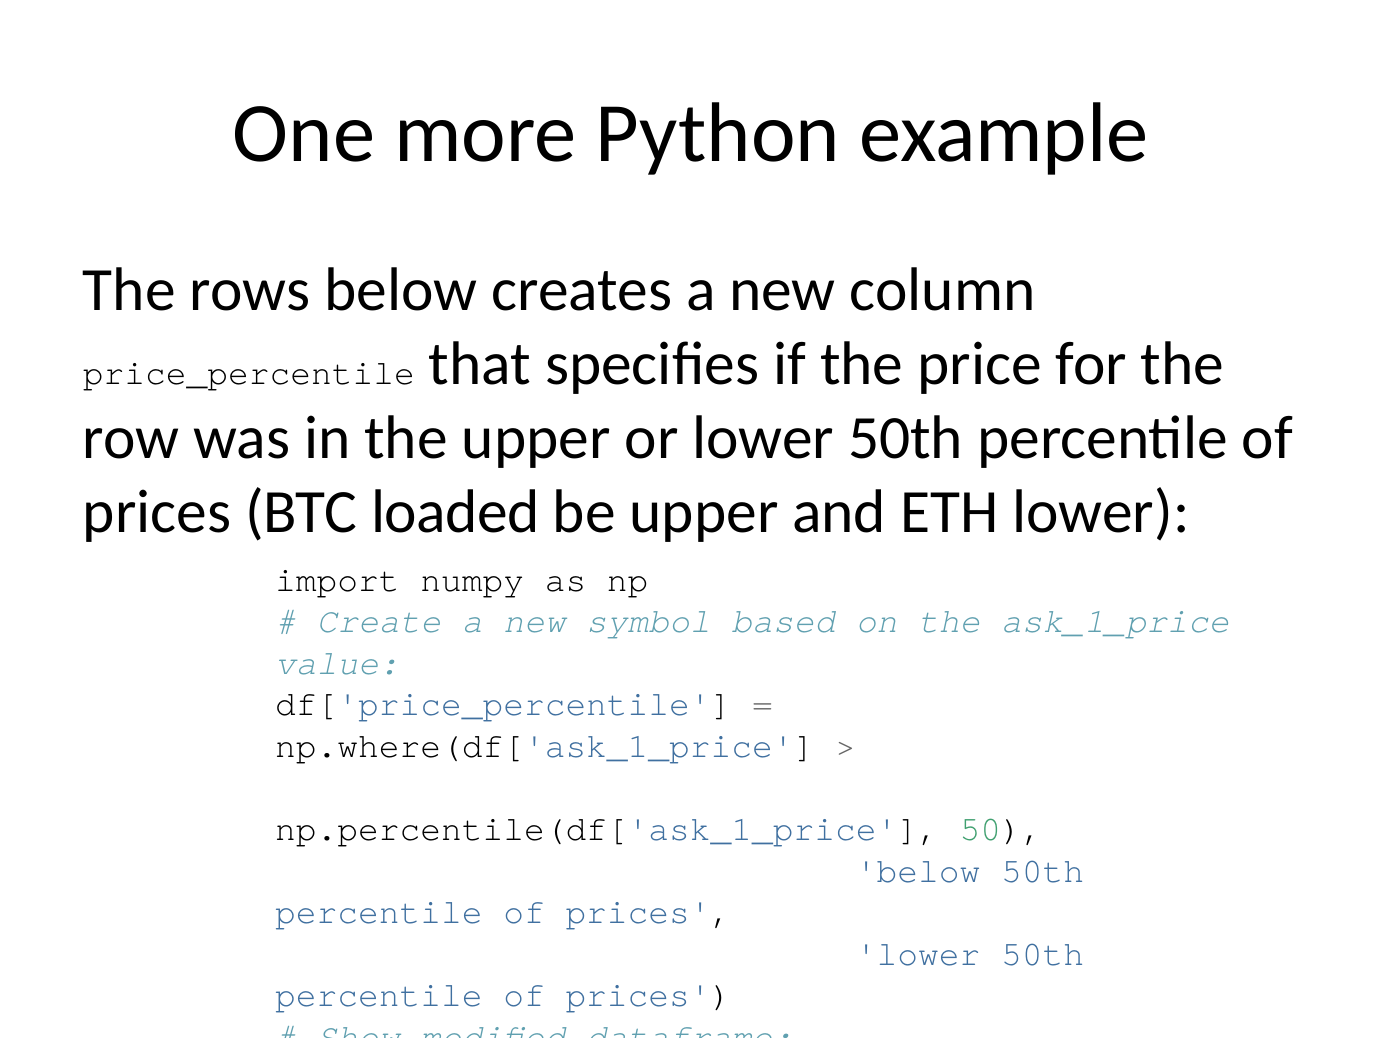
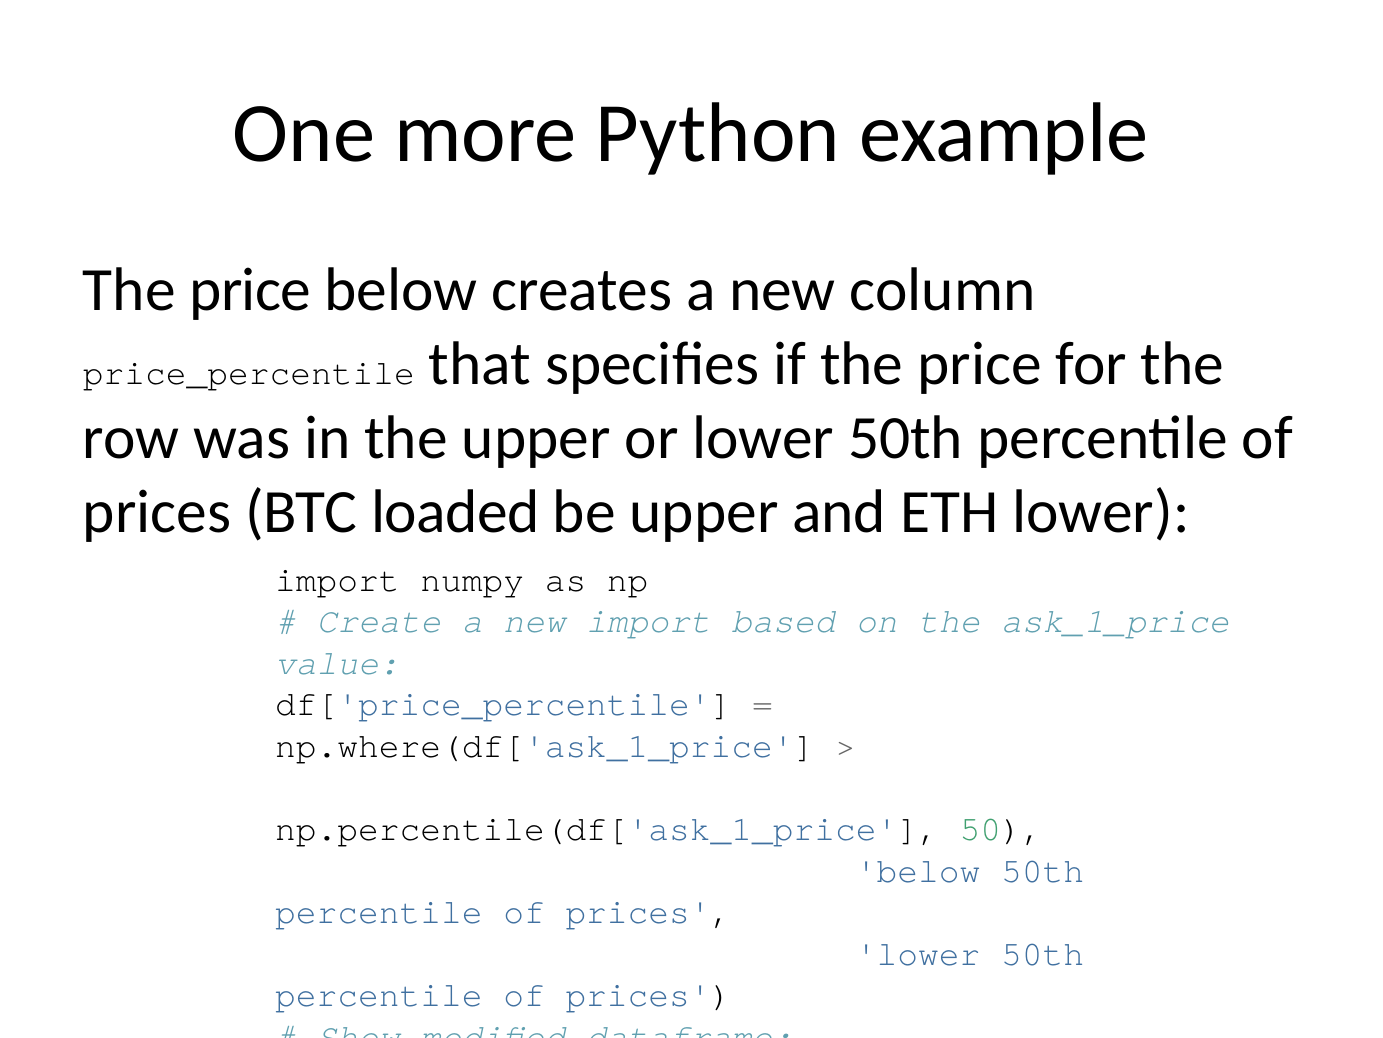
rows at (250, 290): rows -> price
new symbol: symbol -> import
